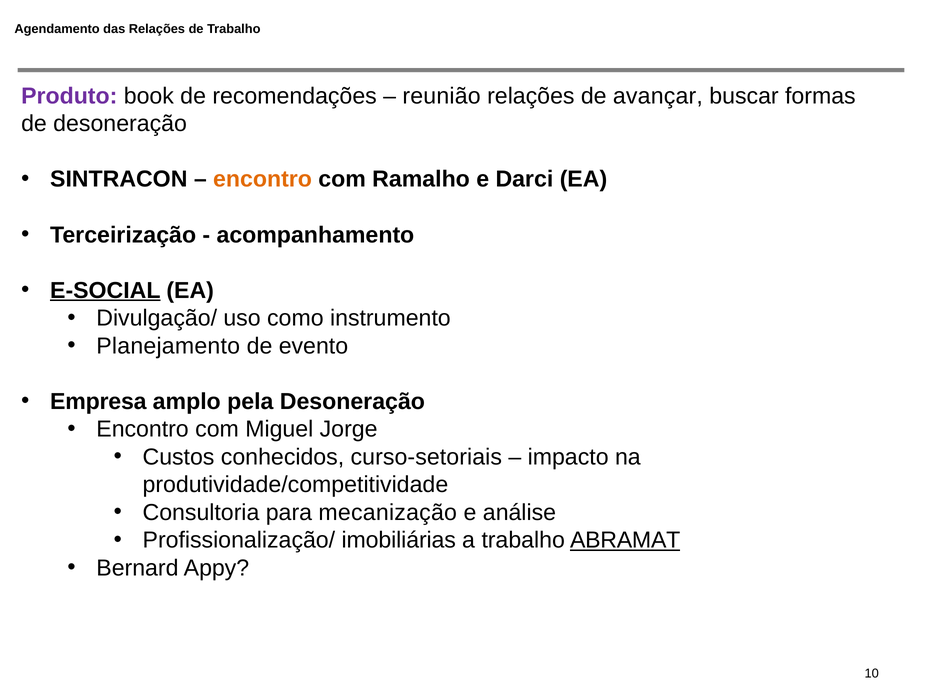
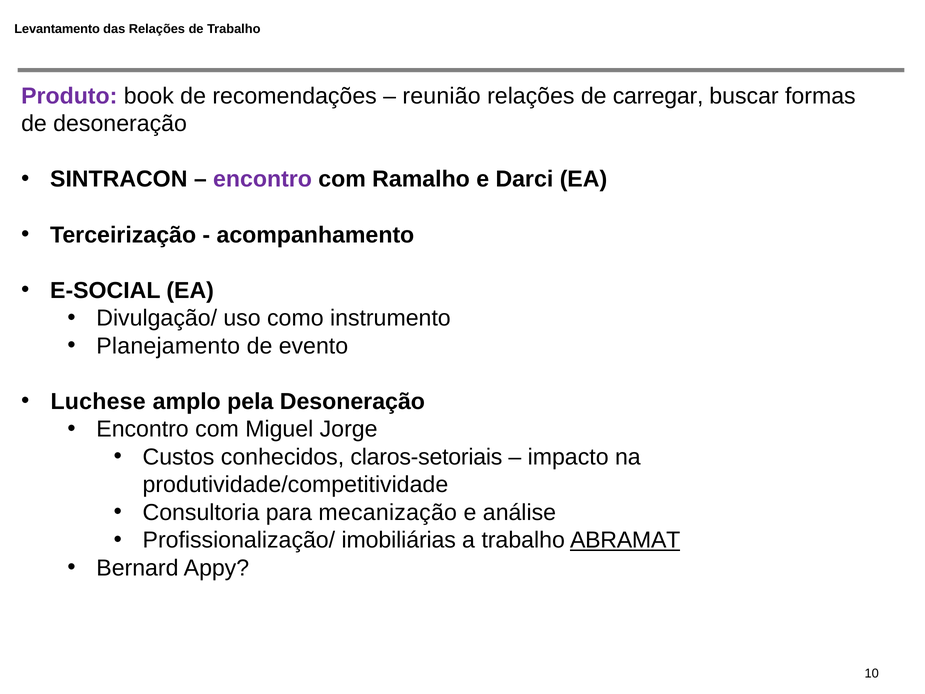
Agendamento: Agendamento -> Levantamento
avançar: avançar -> carregar
encontro at (263, 179) colour: orange -> purple
E-SOCIAL underline: present -> none
Empresa: Empresa -> Luchese
curso-setoriais: curso-setoriais -> claros-setoriais
